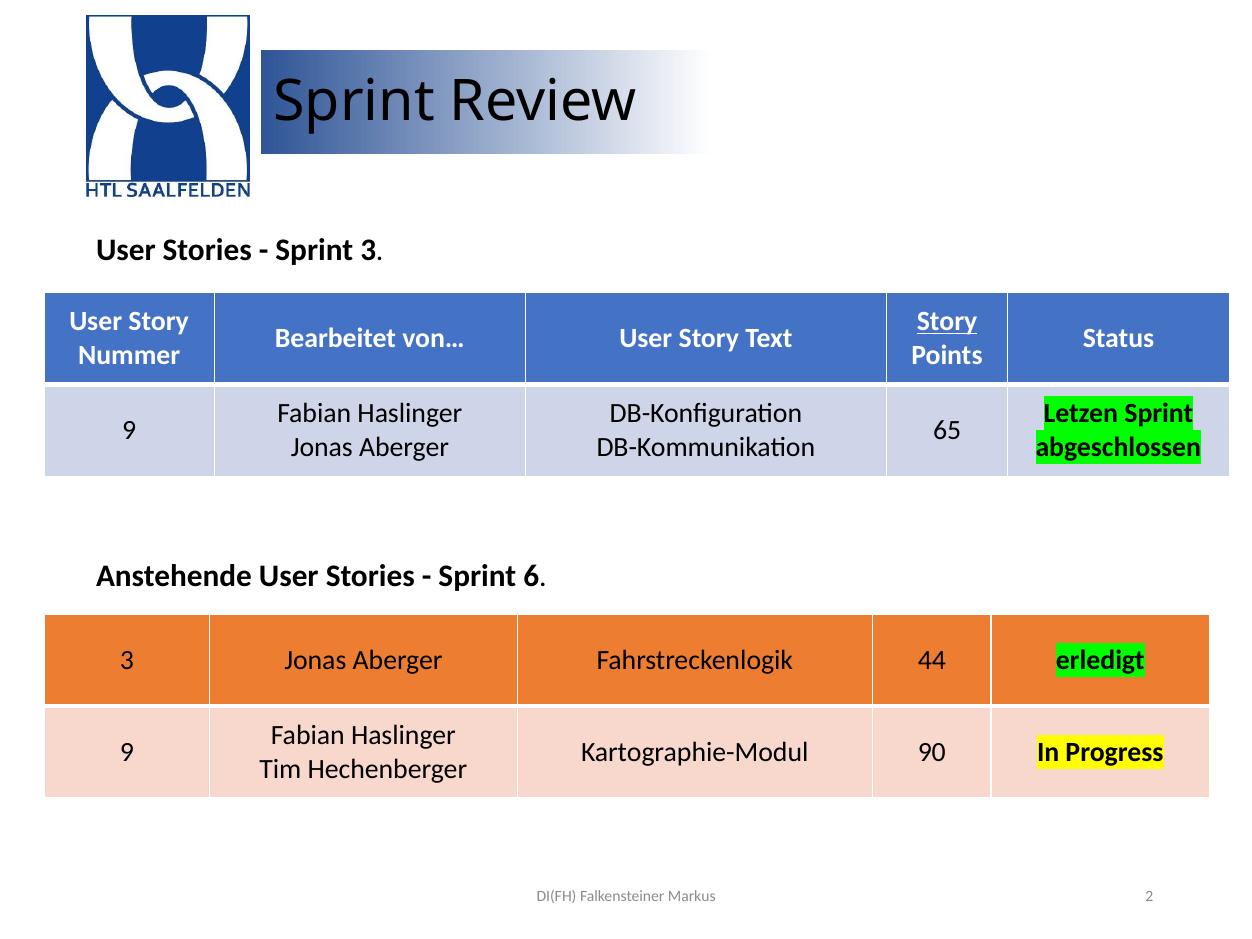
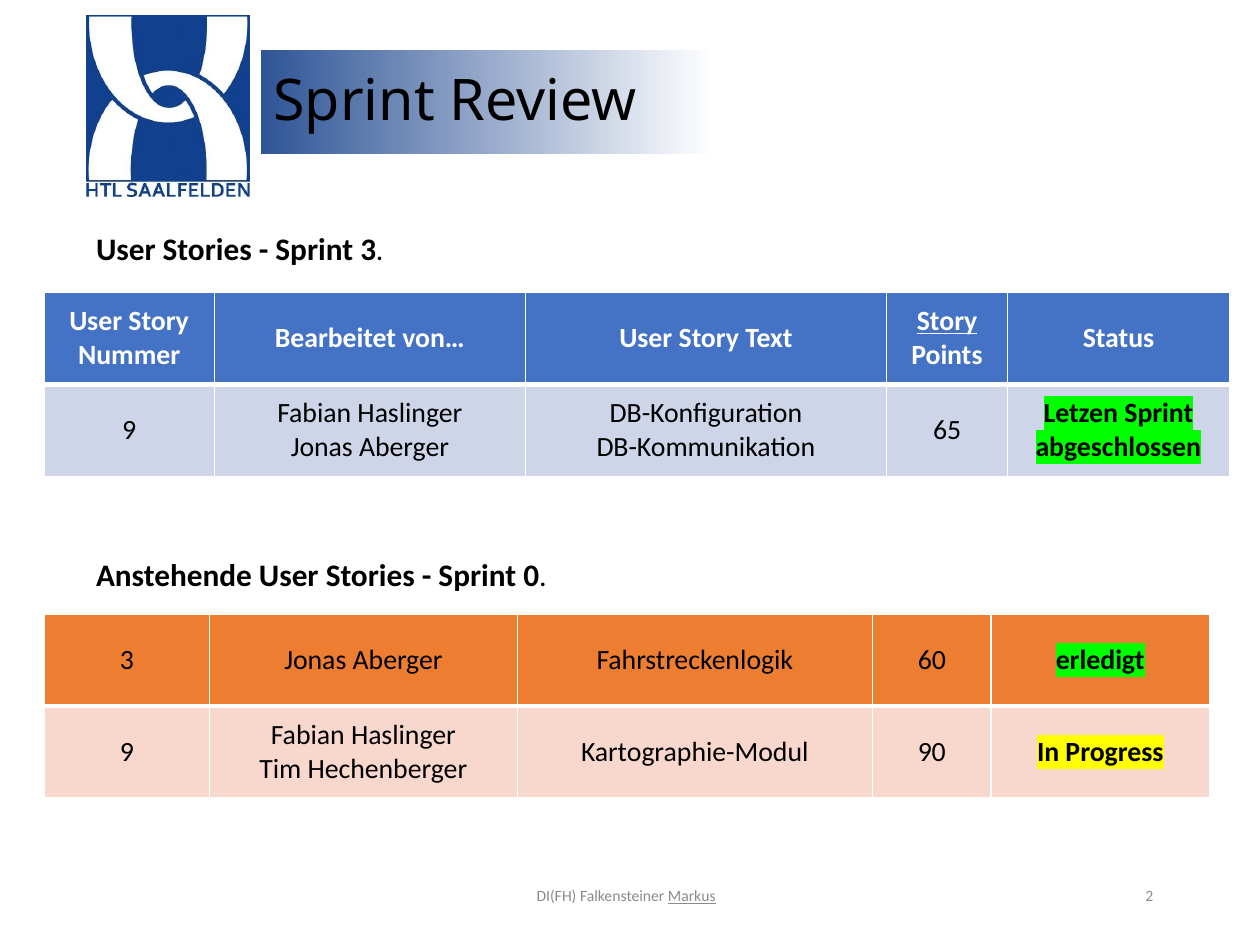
6: 6 -> 0
44: 44 -> 60
Markus underline: none -> present
